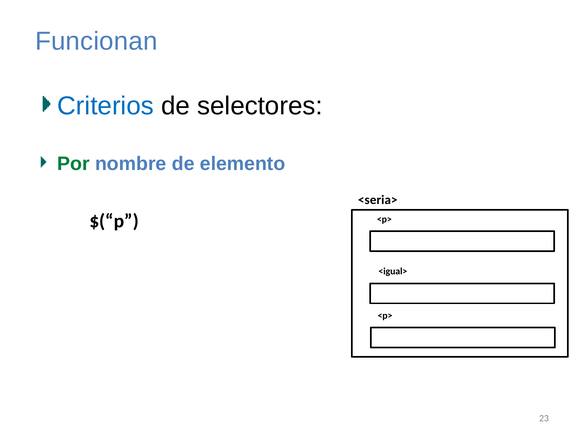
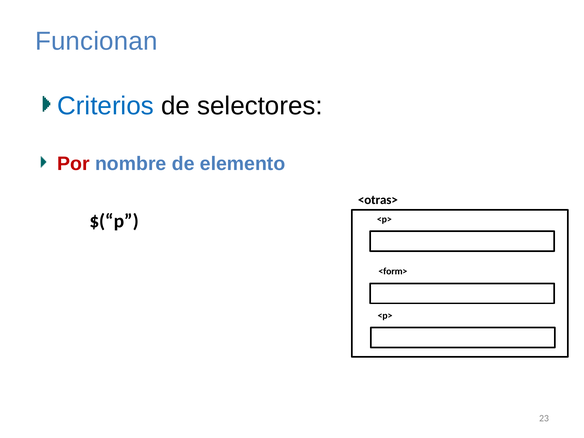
Por colour: green -> red
<seria>: <seria> -> <otras>
<igual>: <igual> -> <form>
